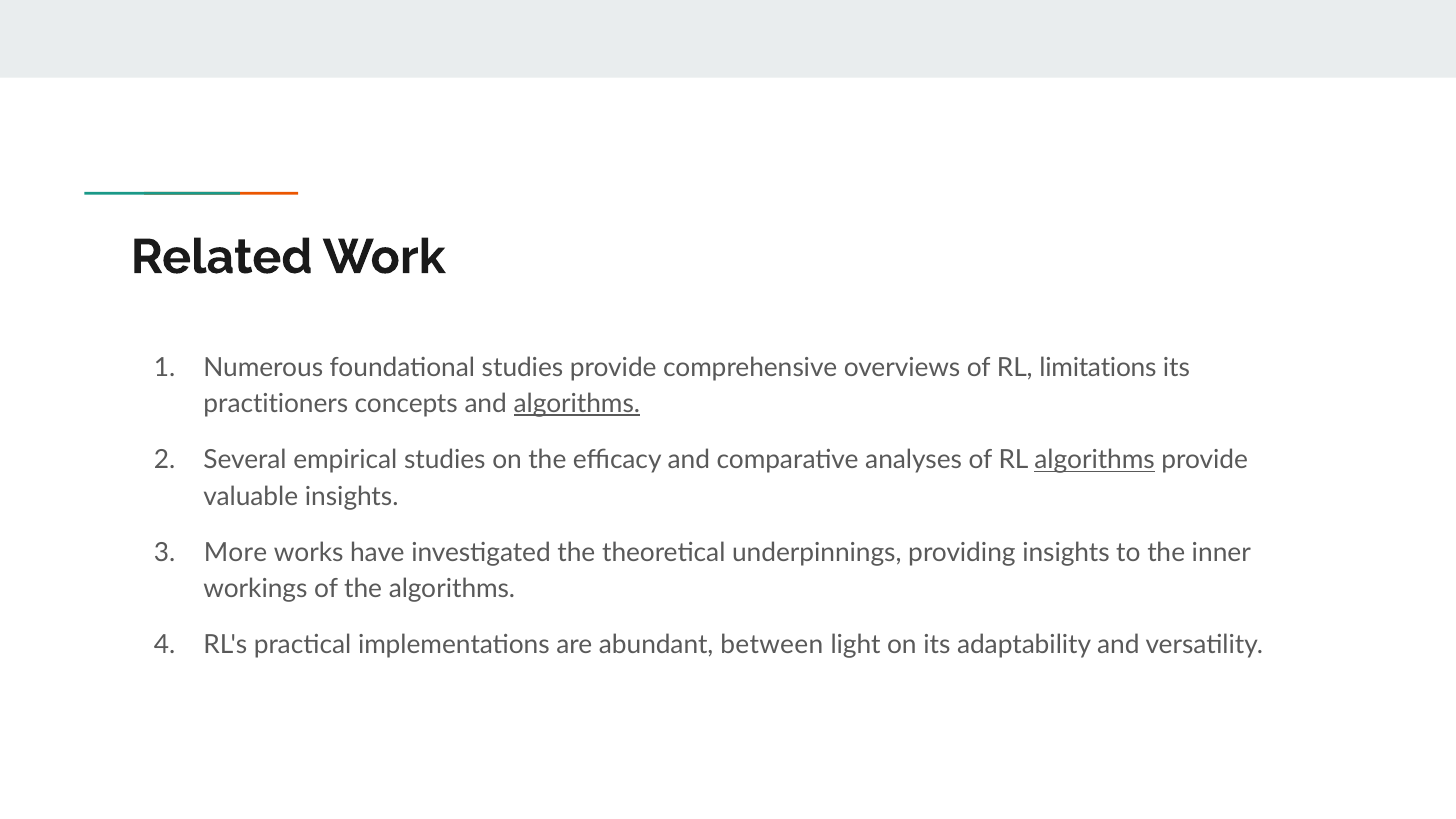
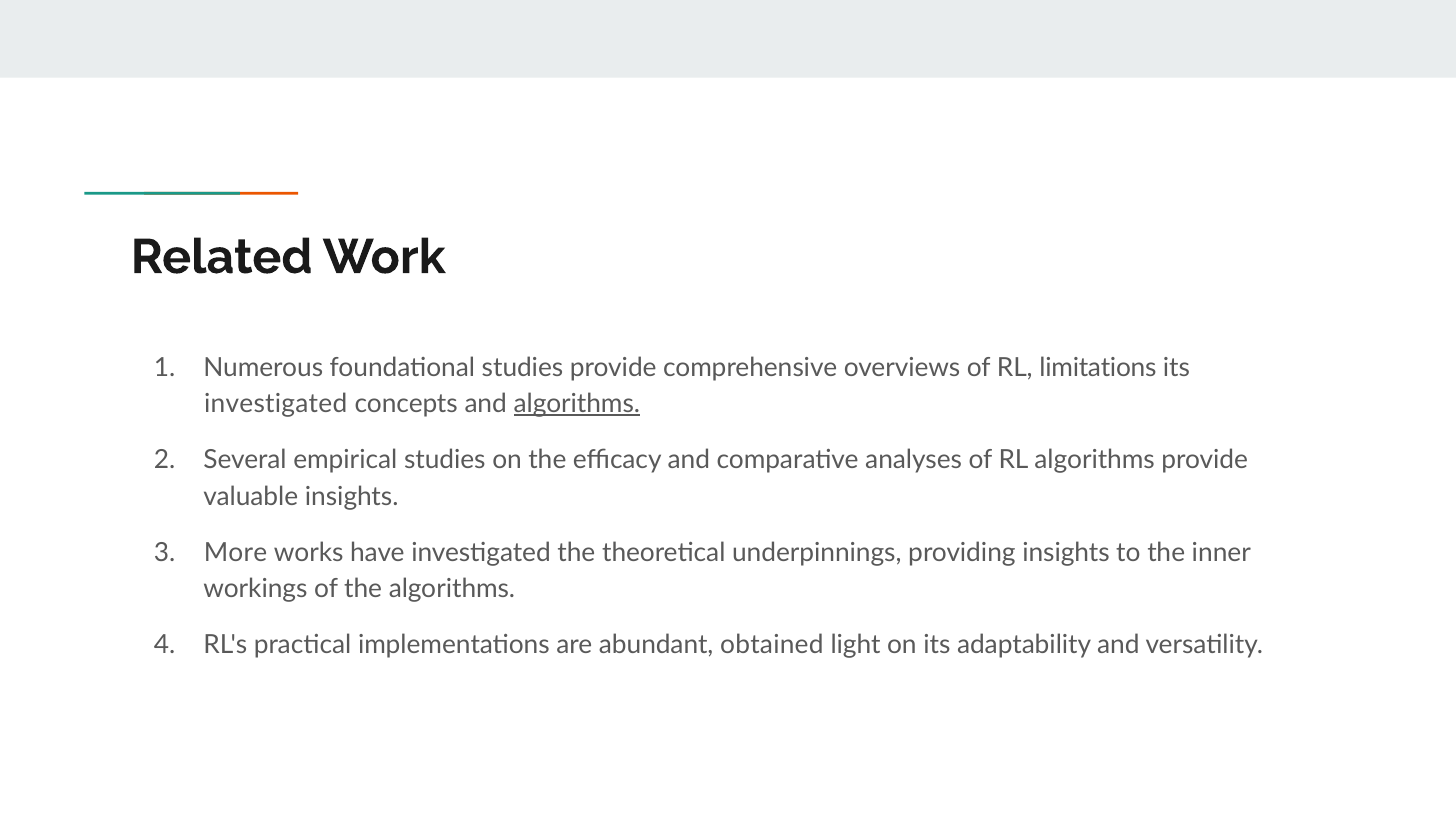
practitioners at (276, 404): practitioners -> investigated
algorithms at (1095, 460) underline: present -> none
between: between -> obtained
